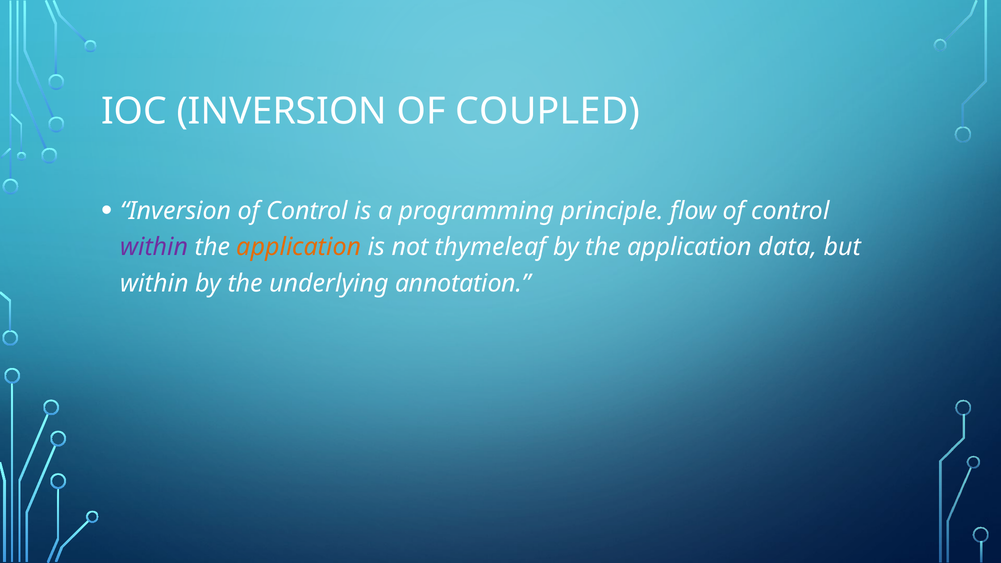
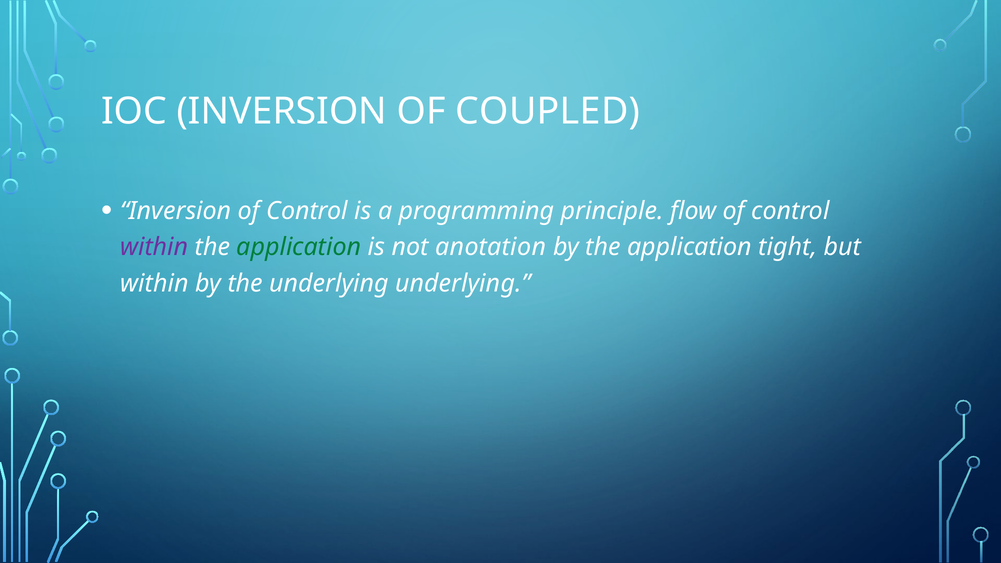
application at (299, 247) colour: orange -> green
thymeleaf: thymeleaf -> anotation
data: data -> tight
underlying annotation: annotation -> underlying
